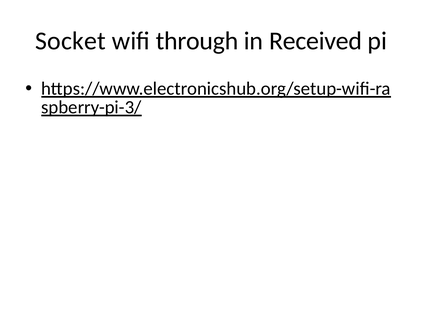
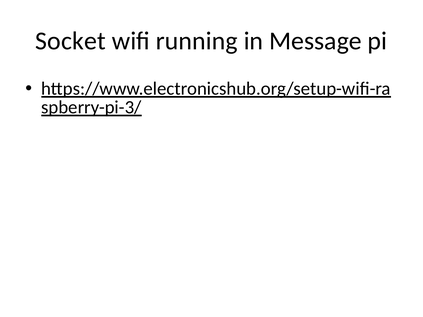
through: through -> running
Received: Received -> Message
